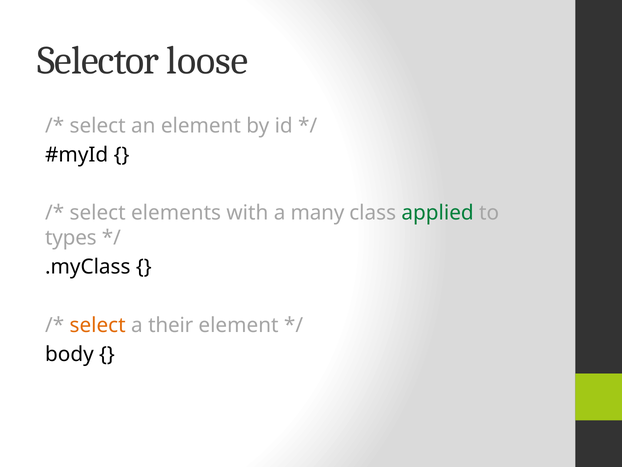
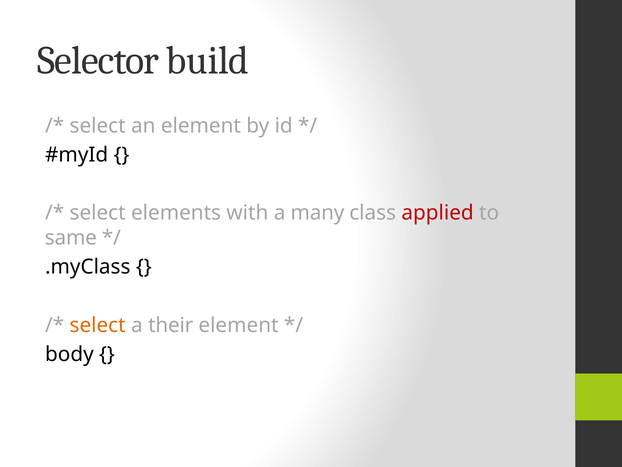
loose: loose -> build
applied colour: green -> red
types: types -> same
